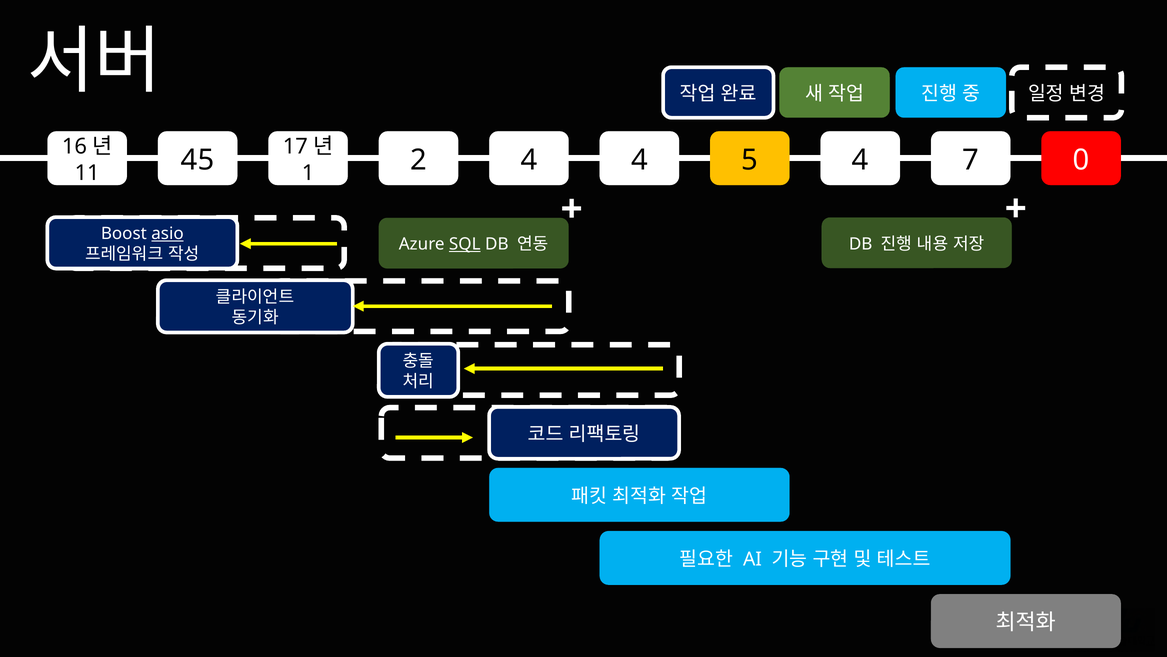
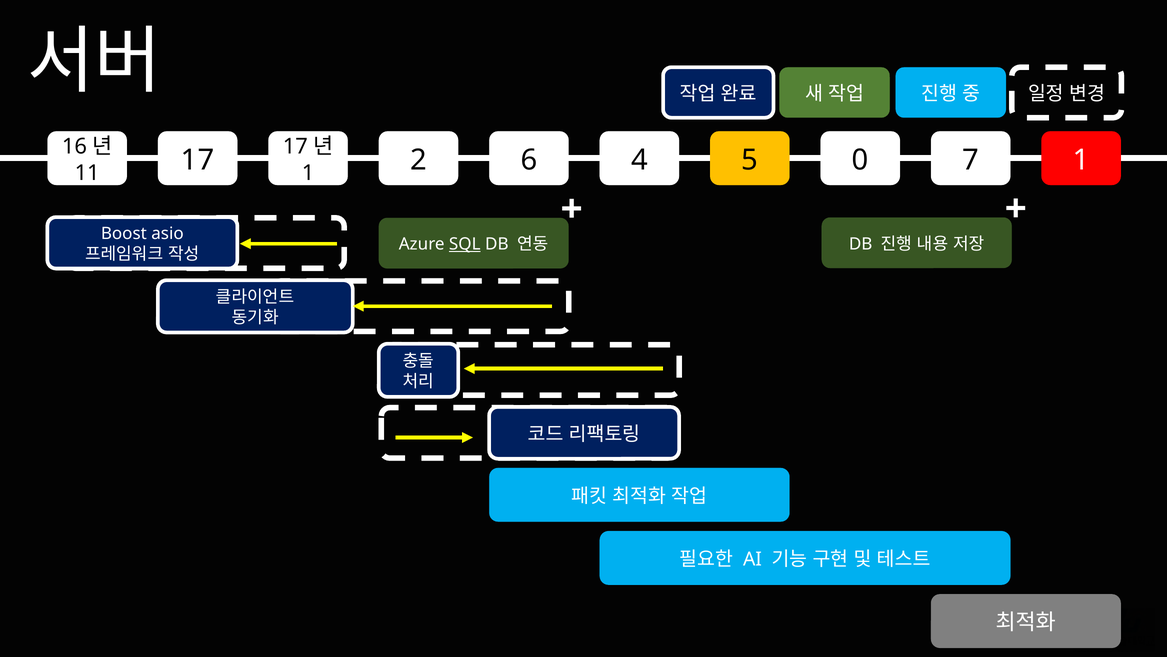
2 4: 4 -> 6
4 at (860, 160): 4 -> 0
5 0: 0 -> 1
45: 45 -> 17
asio underline: present -> none
